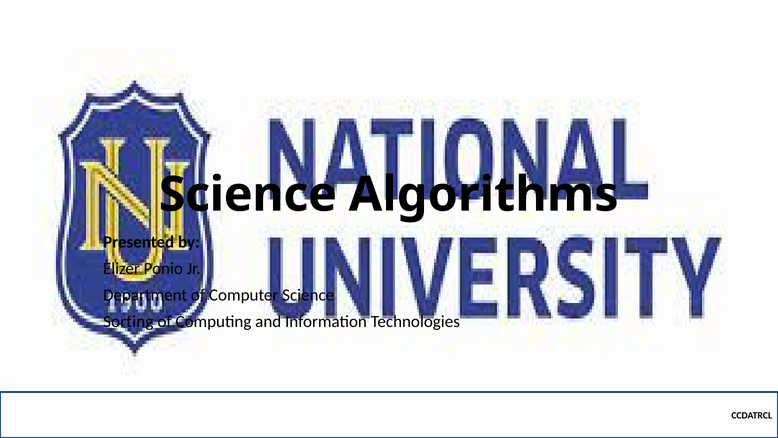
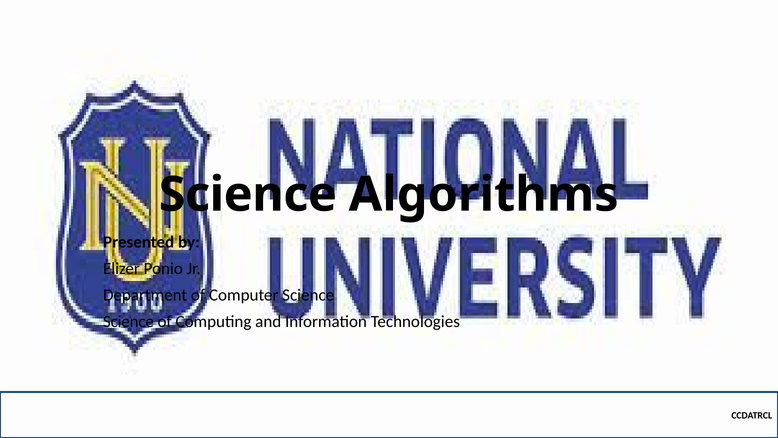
Sorting at (128, 321): Sorting -> Science
